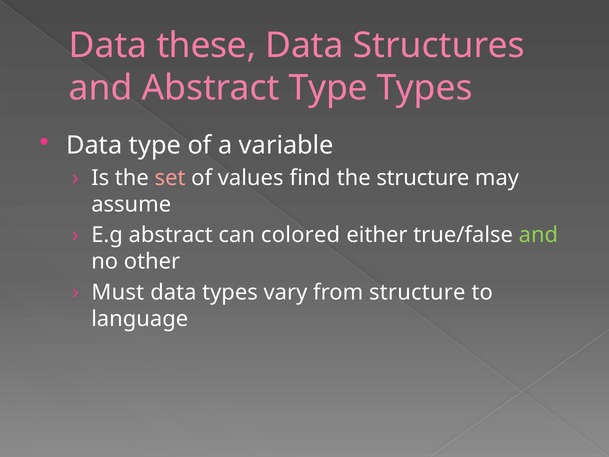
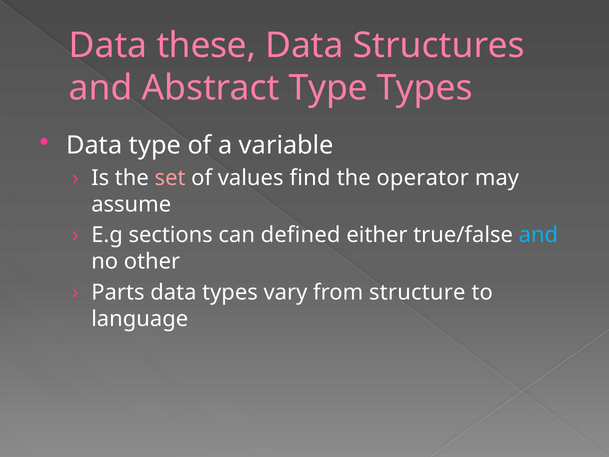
the structure: structure -> operator
E.g abstract: abstract -> sections
colored: colored -> defined
and at (538, 235) colour: light green -> light blue
Must: Must -> Parts
